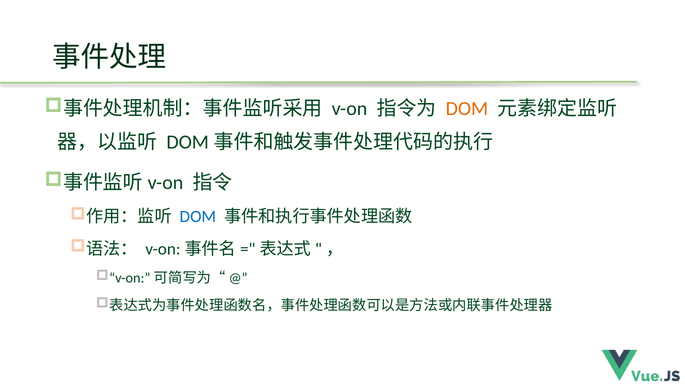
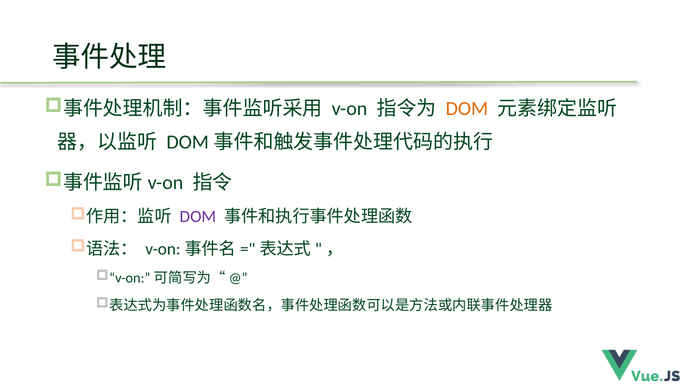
DOM at (198, 217) colour: blue -> purple
